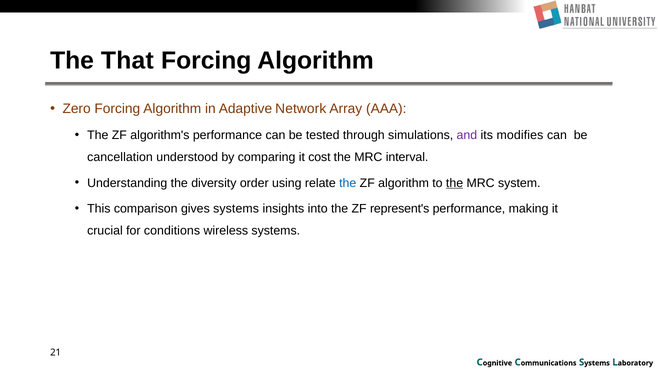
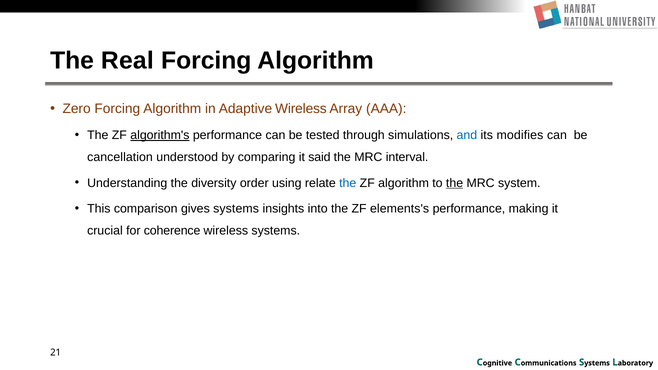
That: That -> Real
Adaptive Network: Network -> Wireless
algorithm's underline: none -> present
and colour: purple -> blue
cost: cost -> said
represent's: represent's -> elements's
conditions: conditions -> coherence
